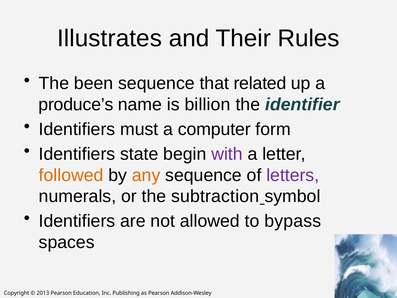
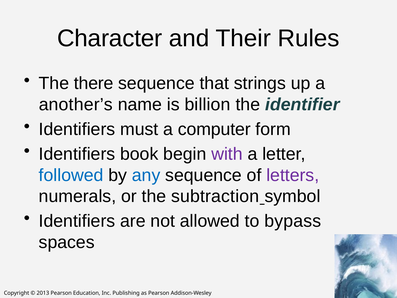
Illustrates: Illustrates -> Character
been: been -> there
related: related -> strings
produce’s: produce’s -> another’s
state: state -> book
followed colour: orange -> blue
any colour: orange -> blue
